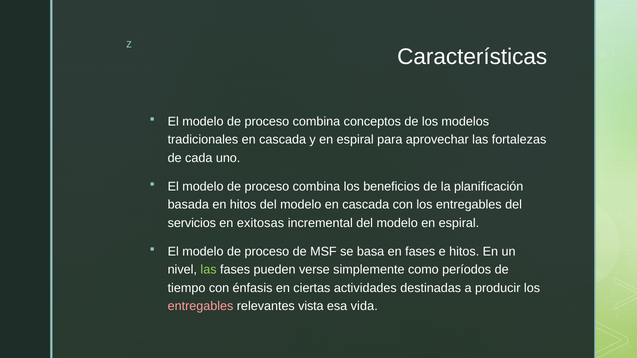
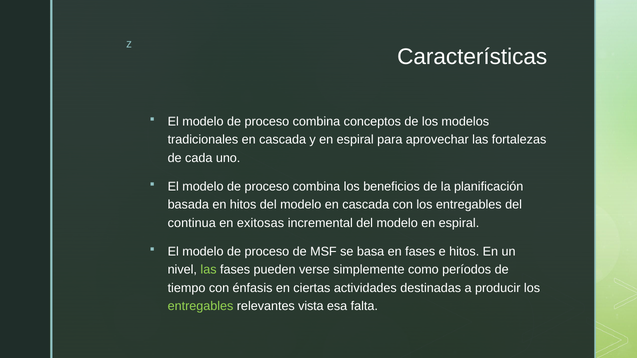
servicios: servicios -> continua
entregables at (201, 306) colour: pink -> light green
vida: vida -> falta
